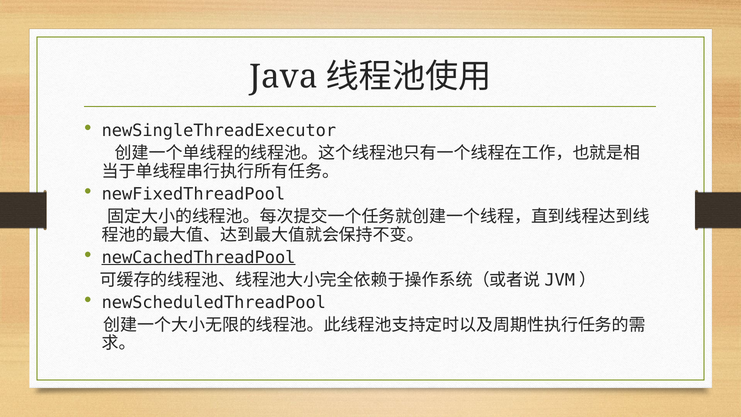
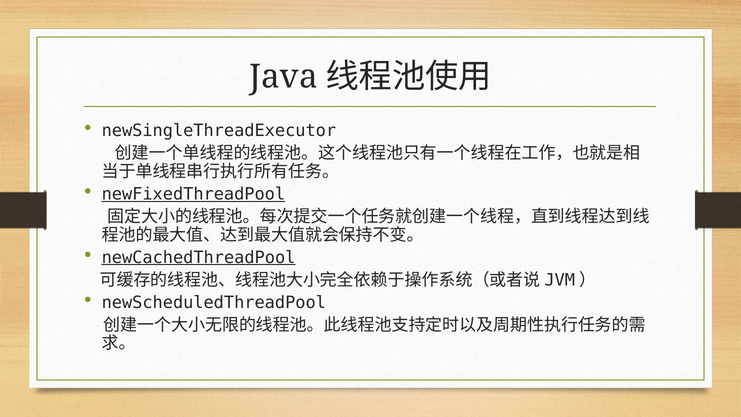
newFixedThreadPool underline: none -> present
